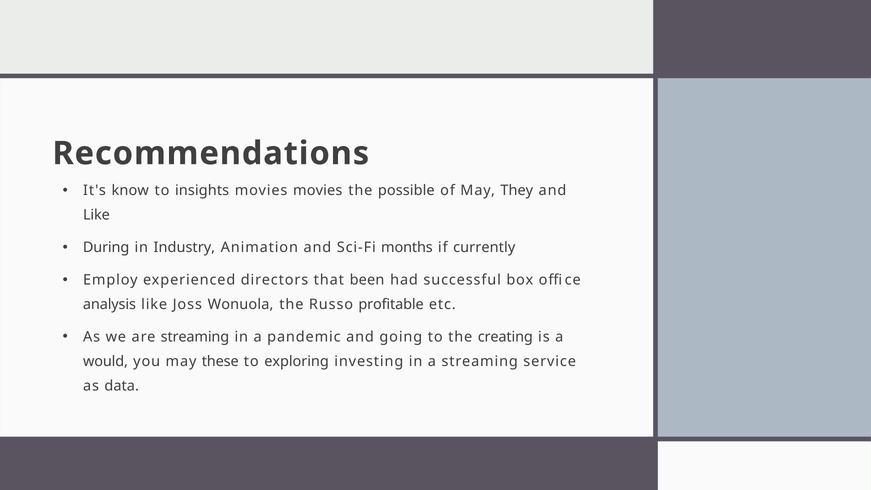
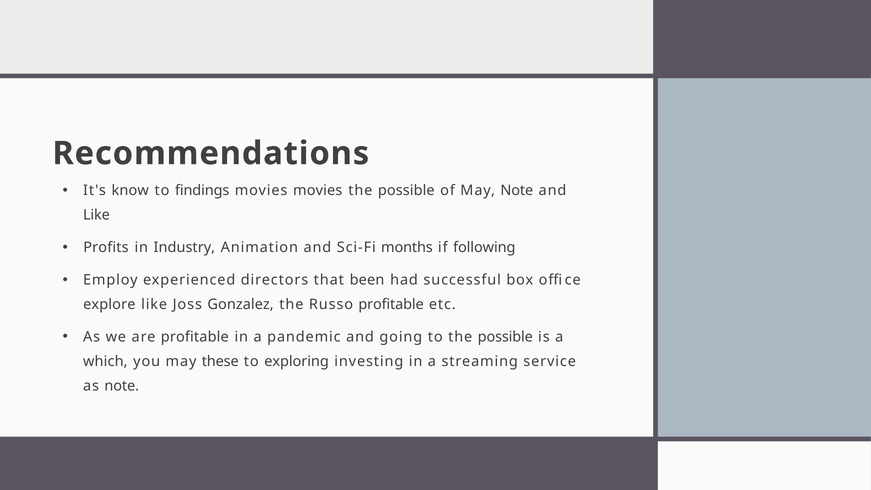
insights: insights -> findings
May They: They -> Note
During: During -> Profits
currently: currently -> following
analysis: analysis -> explore
Wonuola: Wonuola -> Gonzalez
are streaming: streaming -> profitable
to the creating: creating -> possible
would: would -> which
as data: data -> note
